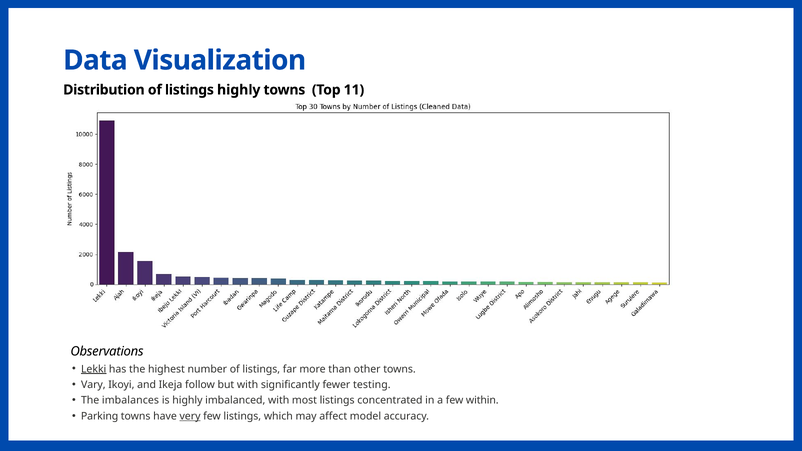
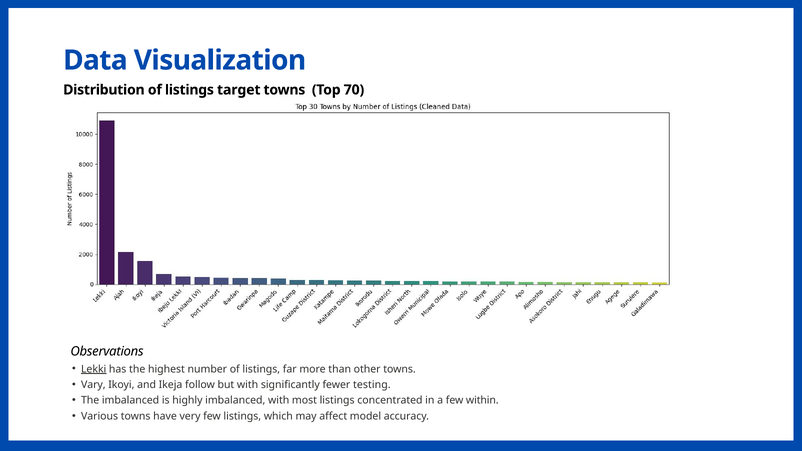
listings highly: highly -> target
11: 11 -> 70
The imbalances: imbalances -> imbalanced
Parking: Parking -> Various
very underline: present -> none
